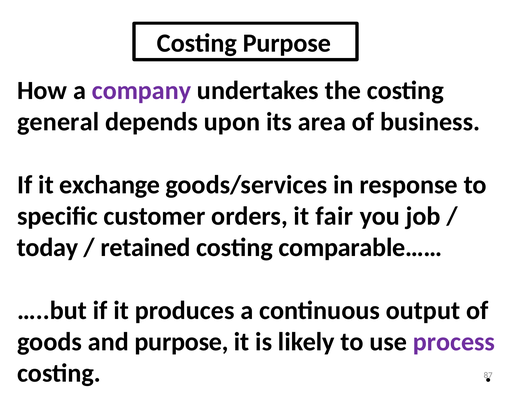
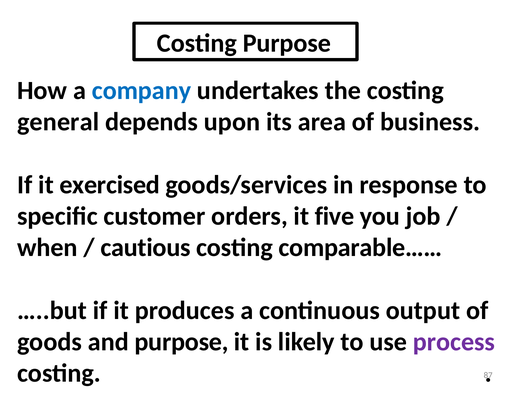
company colour: purple -> blue
exchange: exchange -> exercised
fair: fair -> five
today: today -> when
retained: retained -> cautious
